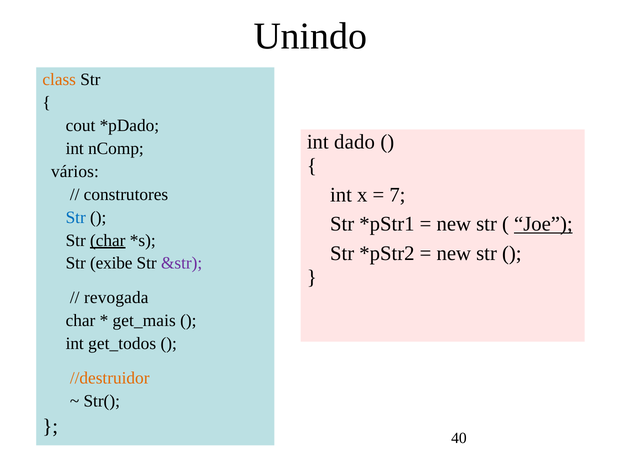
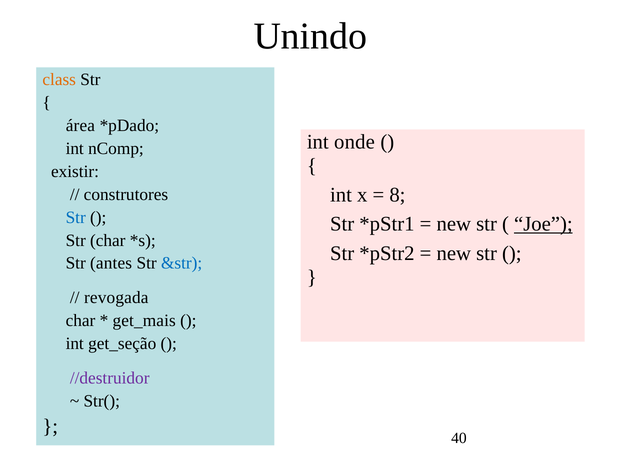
cout: cout -> área
dado: dado -> onde
vários: vários -> existir
7: 7 -> 8
char at (108, 240) underline: present -> none
exibe: exibe -> antes
&str colour: purple -> blue
get_todos: get_todos -> get_seção
//destruidor colour: orange -> purple
